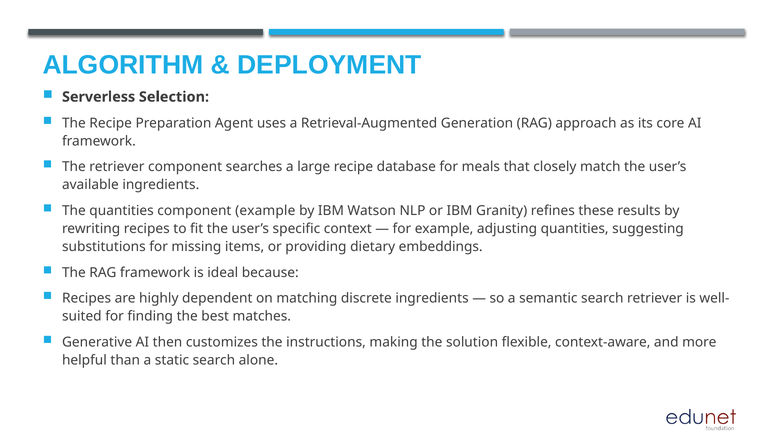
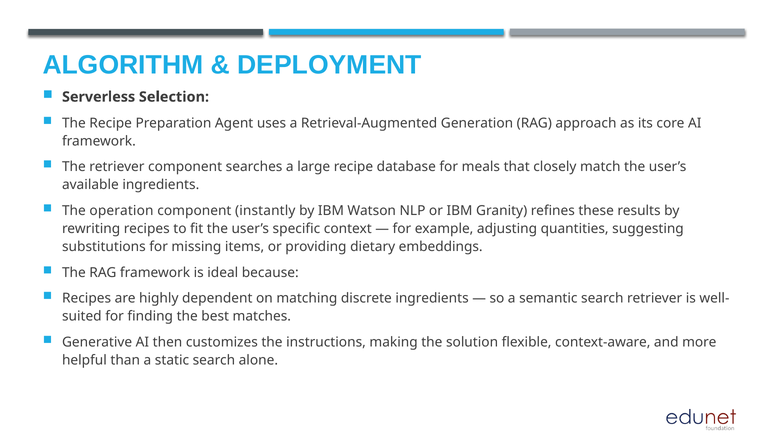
The quantities: quantities -> operation
component example: example -> instantly
